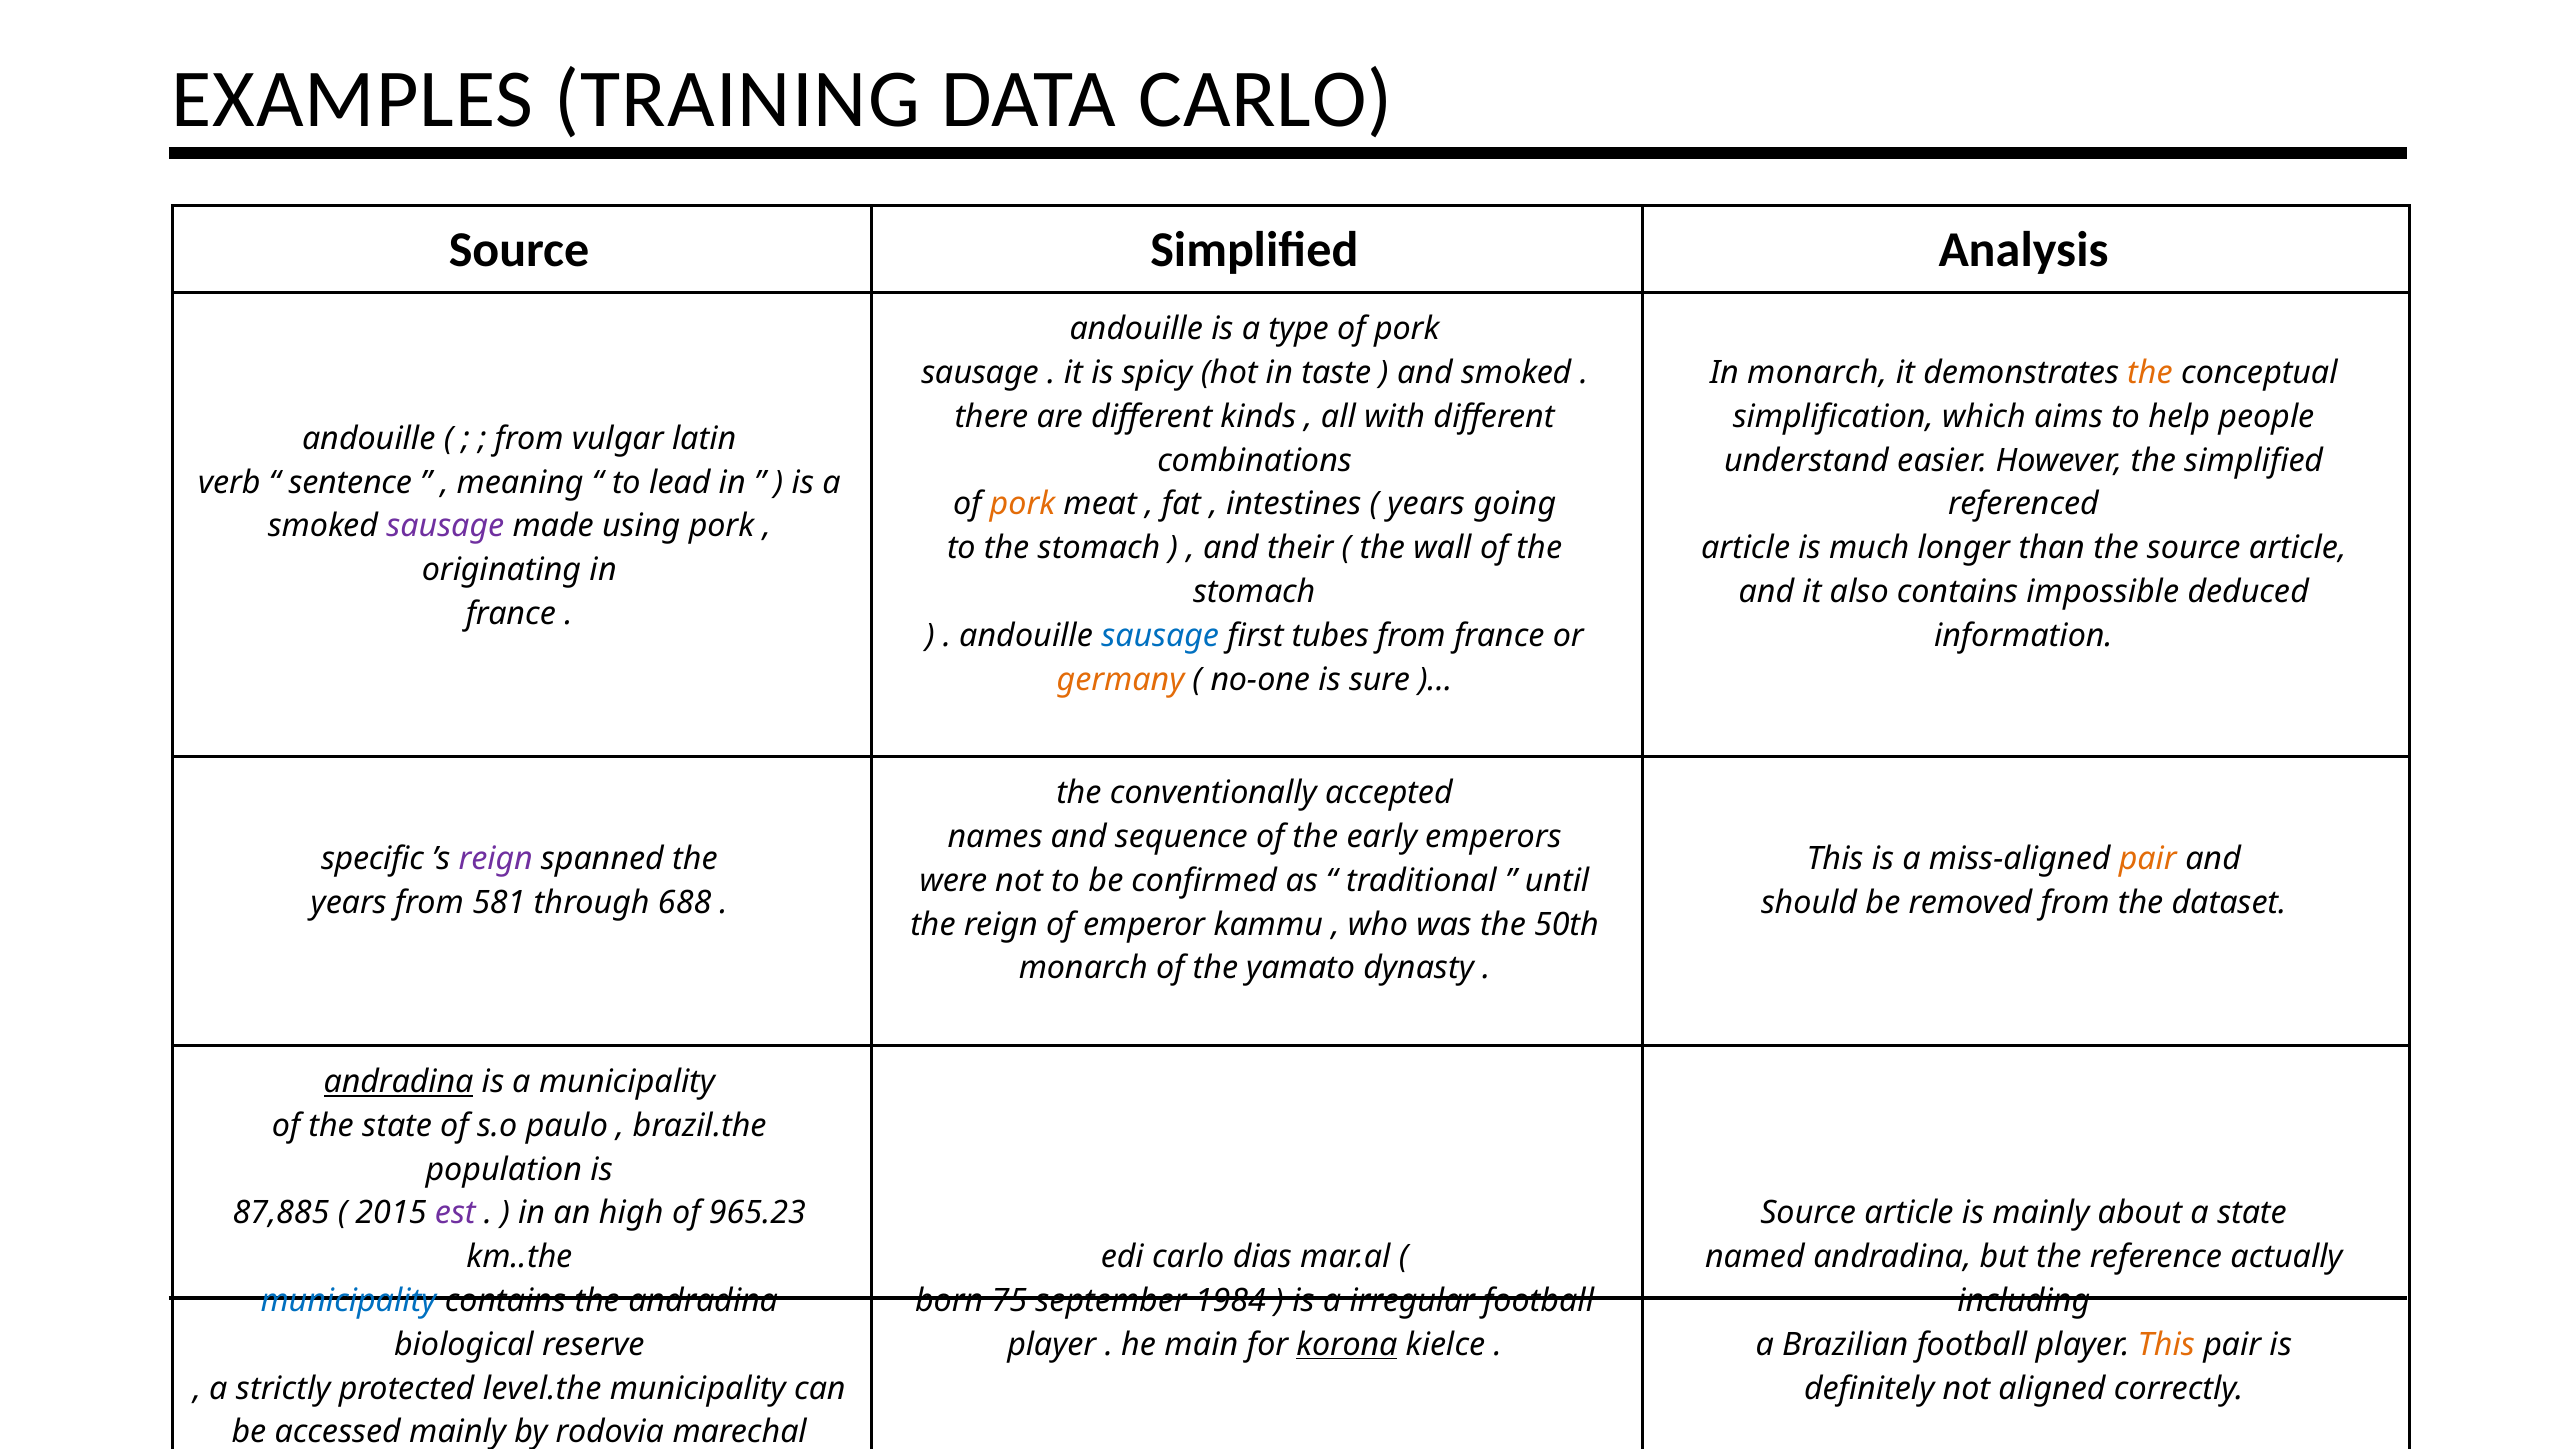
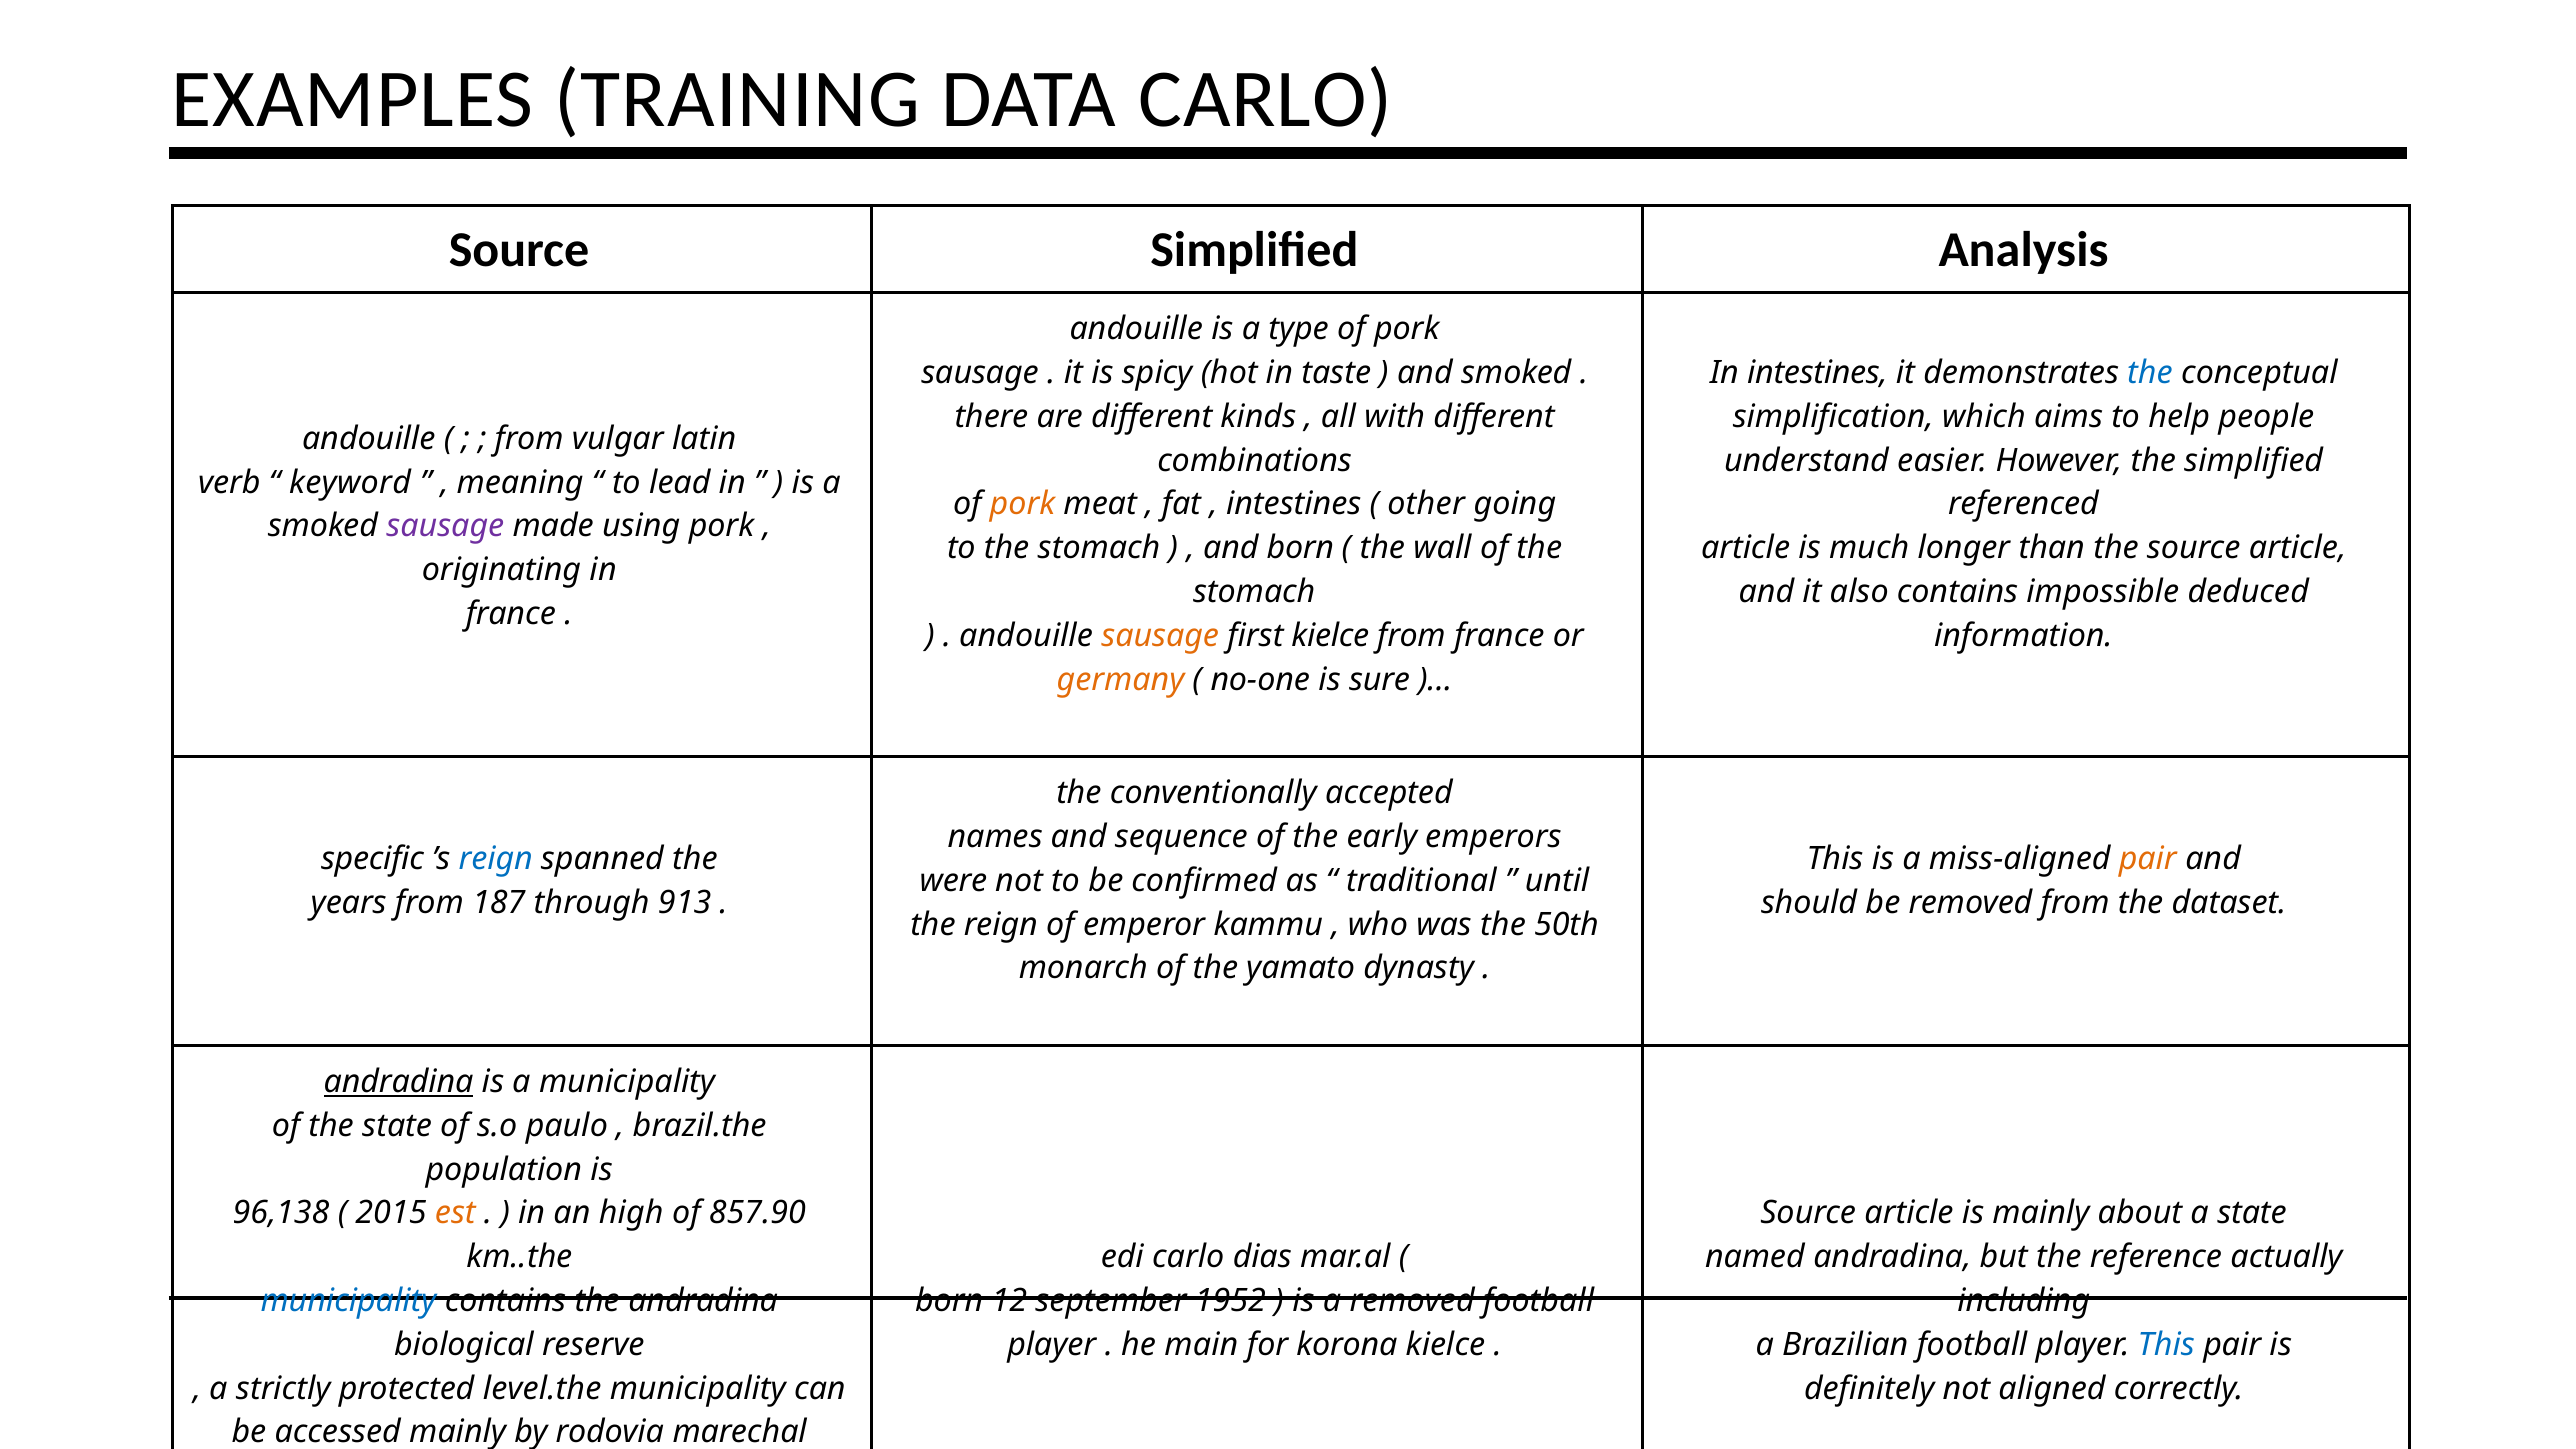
In monarch: monarch -> intestines
the at (2150, 373) colour: orange -> blue
sentence: sentence -> keyword
years at (1426, 504): years -> other
and their: their -> born
sausage at (1160, 636) colour: blue -> orange
first tubes: tubes -> kielce
reign at (496, 859) colour: purple -> blue
581: 581 -> 187
688: 688 -> 913
87,885: 87,885 -> 96,138
est colour: purple -> orange
965.23: 965.23 -> 857.90
75: 75 -> 12
1984: 1984 -> 1952
a irregular: irregular -> removed
korona underline: present -> none
This at (2166, 1345) colour: orange -> blue
